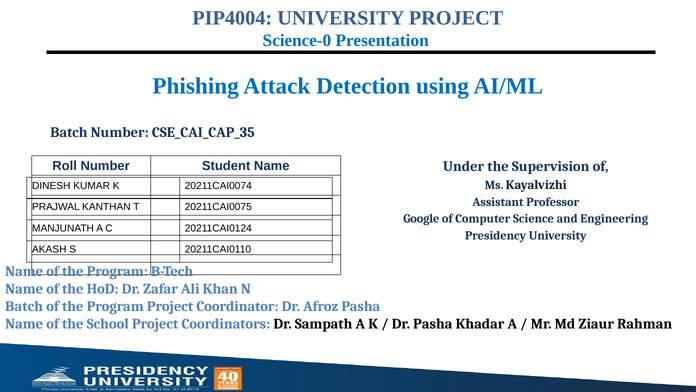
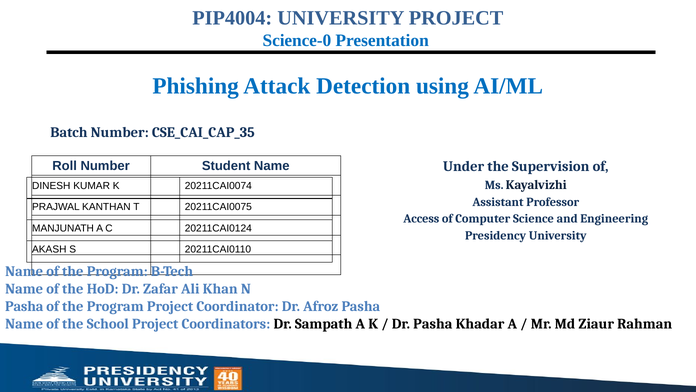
Google: Google -> Access
Batch at (24, 306): Batch -> Pasha
